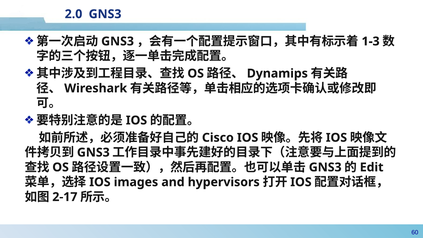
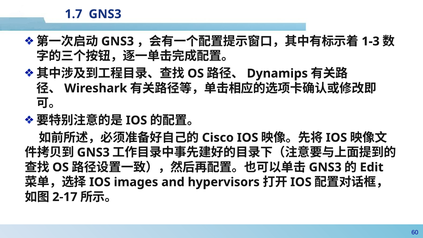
2.0: 2.0 -> 1.7
